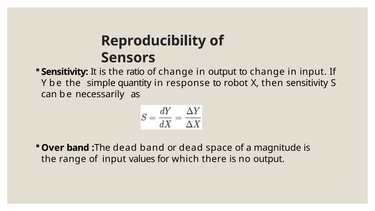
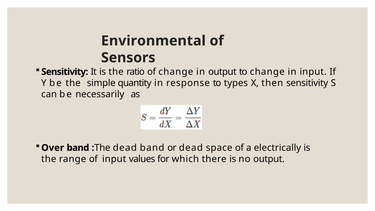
Reproducibility: Reproducibility -> Environmental
robot: robot -> types
magnitude: magnitude -> electrically
